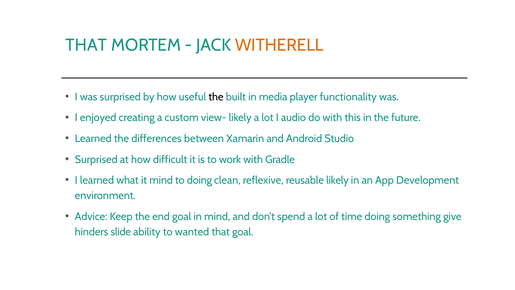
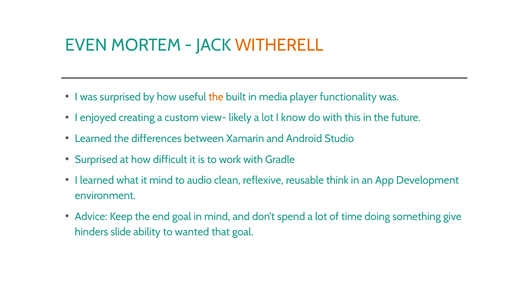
THAT at (86, 45): THAT -> EVEN
the at (216, 97) colour: black -> orange
audio: audio -> know
to doing: doing -> audio
reusable likely: likely -> think
